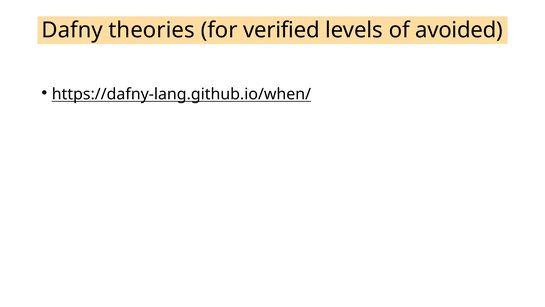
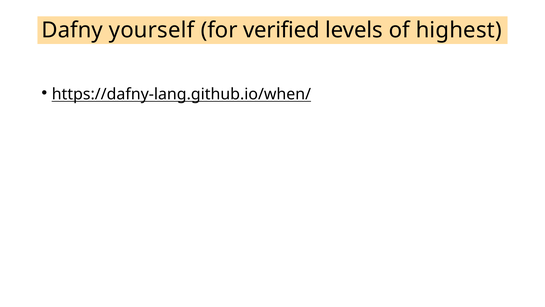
theories: theories -> yourself
avoided: avoided -> highest
